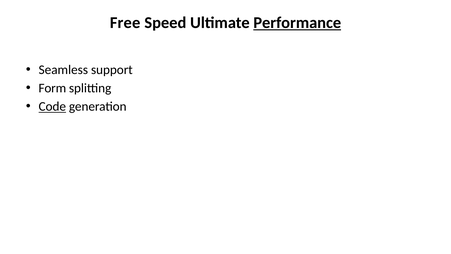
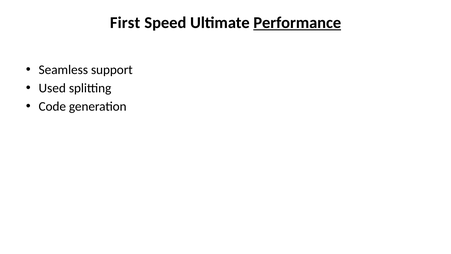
Free: Free -> First
Form: Form -> Used
Code underline: present -> none
